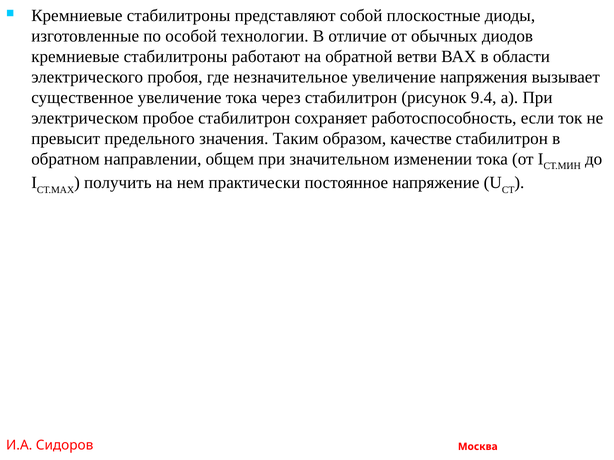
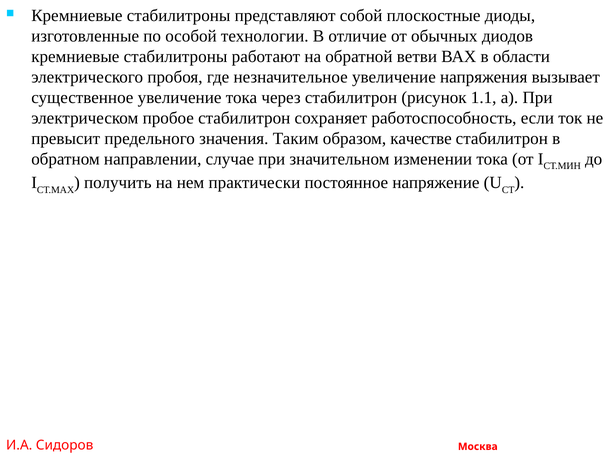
9.4: 9.4 -> 1.1
общем: общем -> случае
